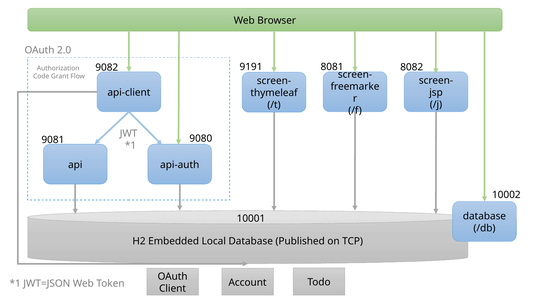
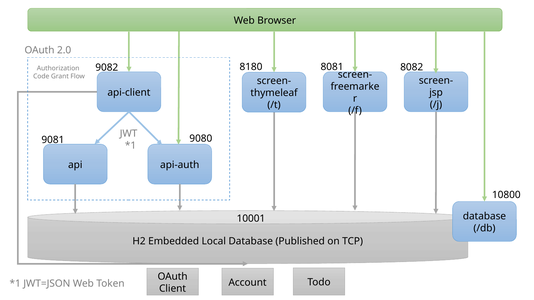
9191: 9191 -> 8180
10002: 10002 -> 10800
